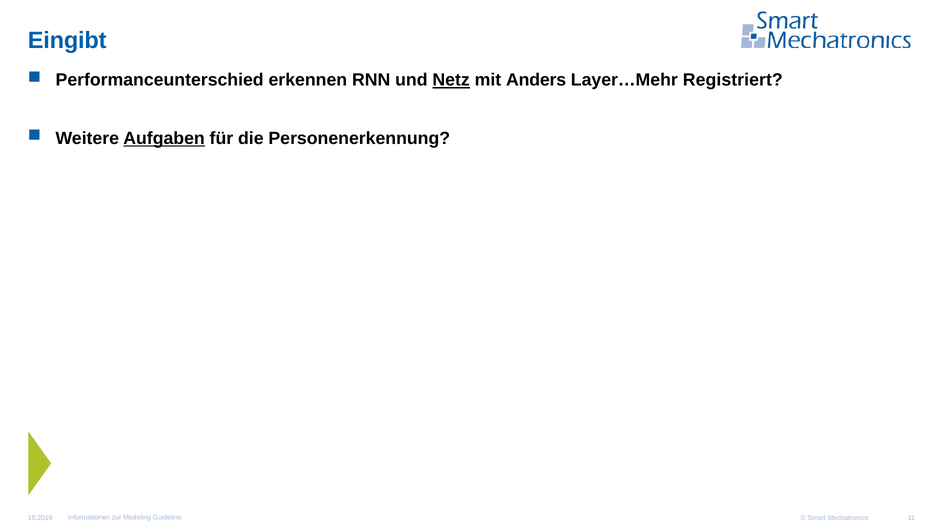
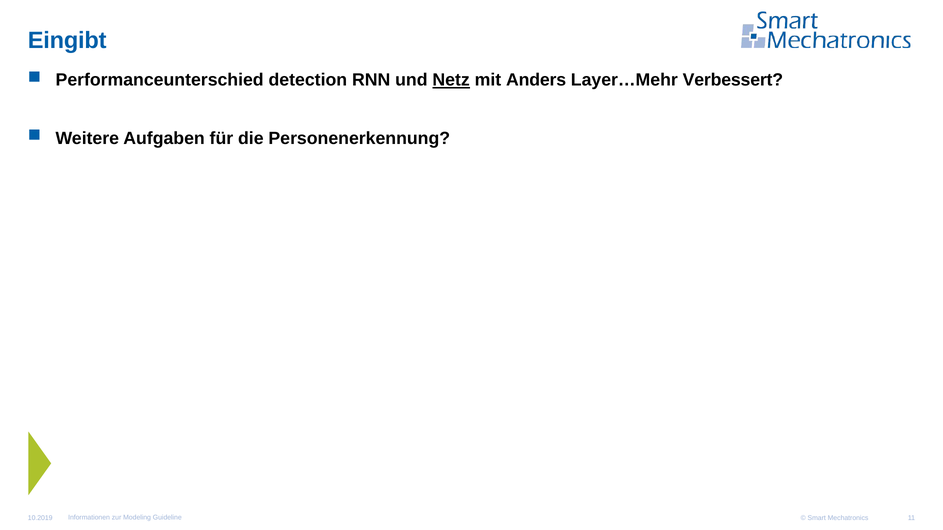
erkennen: erkennen -> detection
Registriert: Registriert -> Verbessert
Aufgaben underline: present -> none
